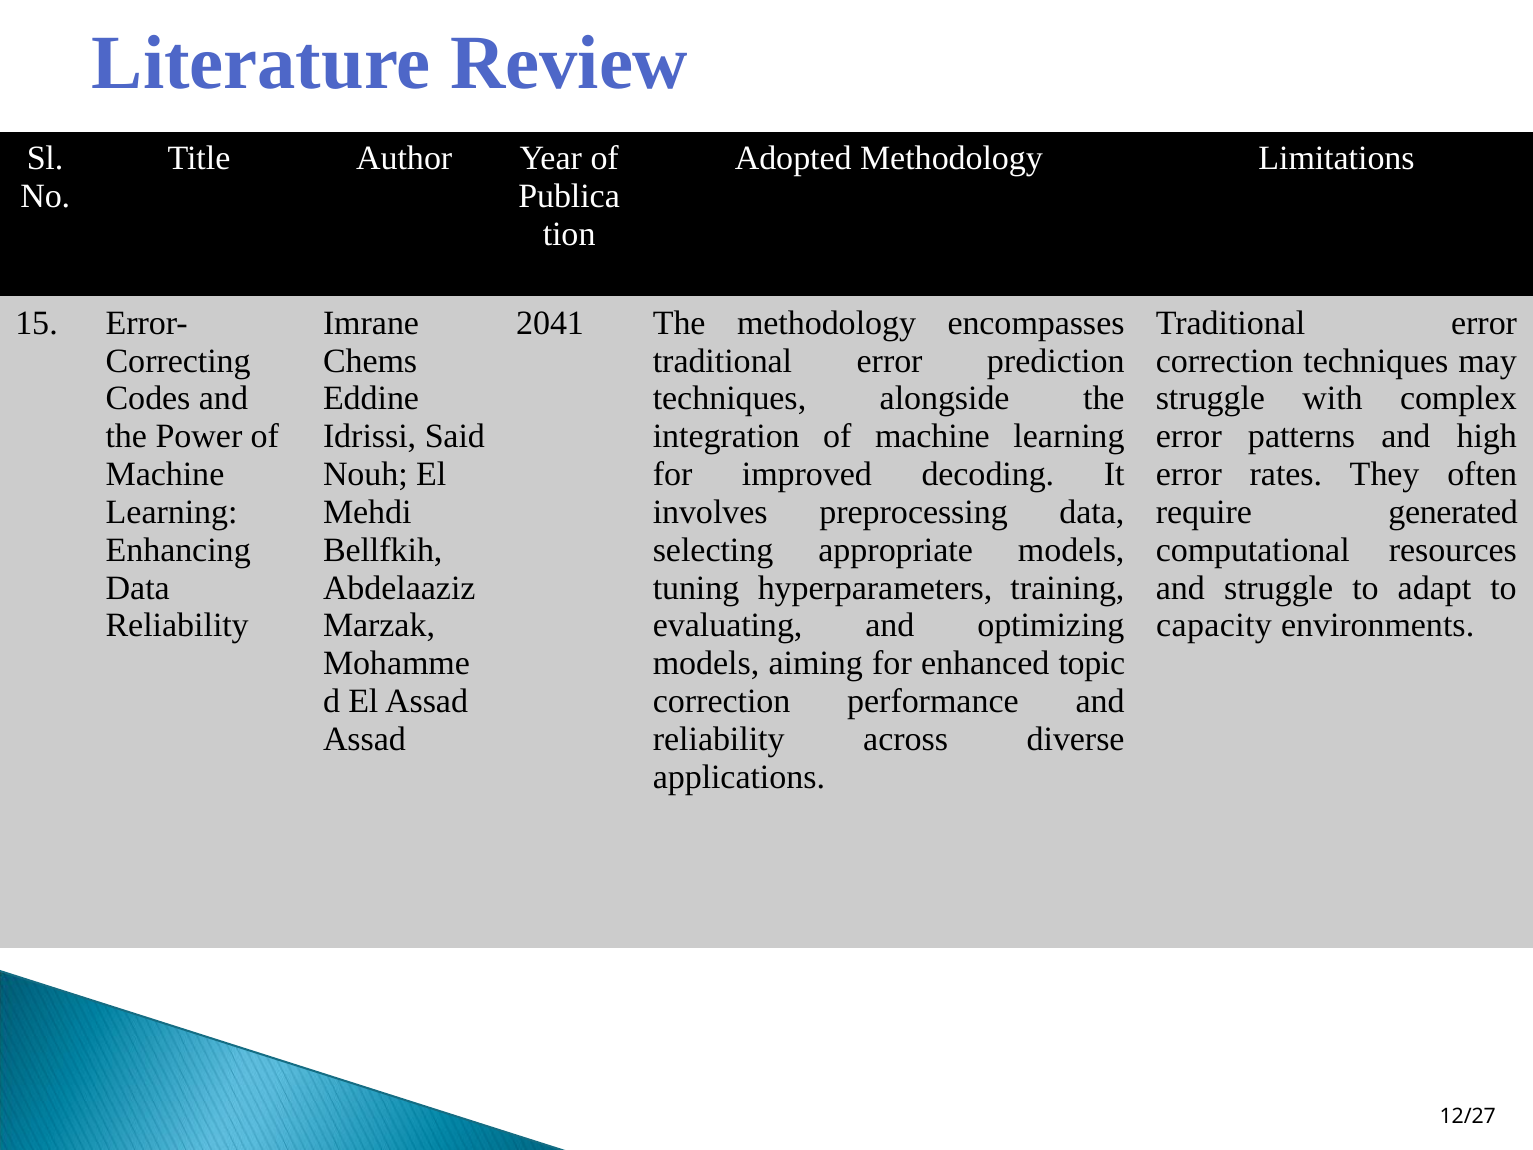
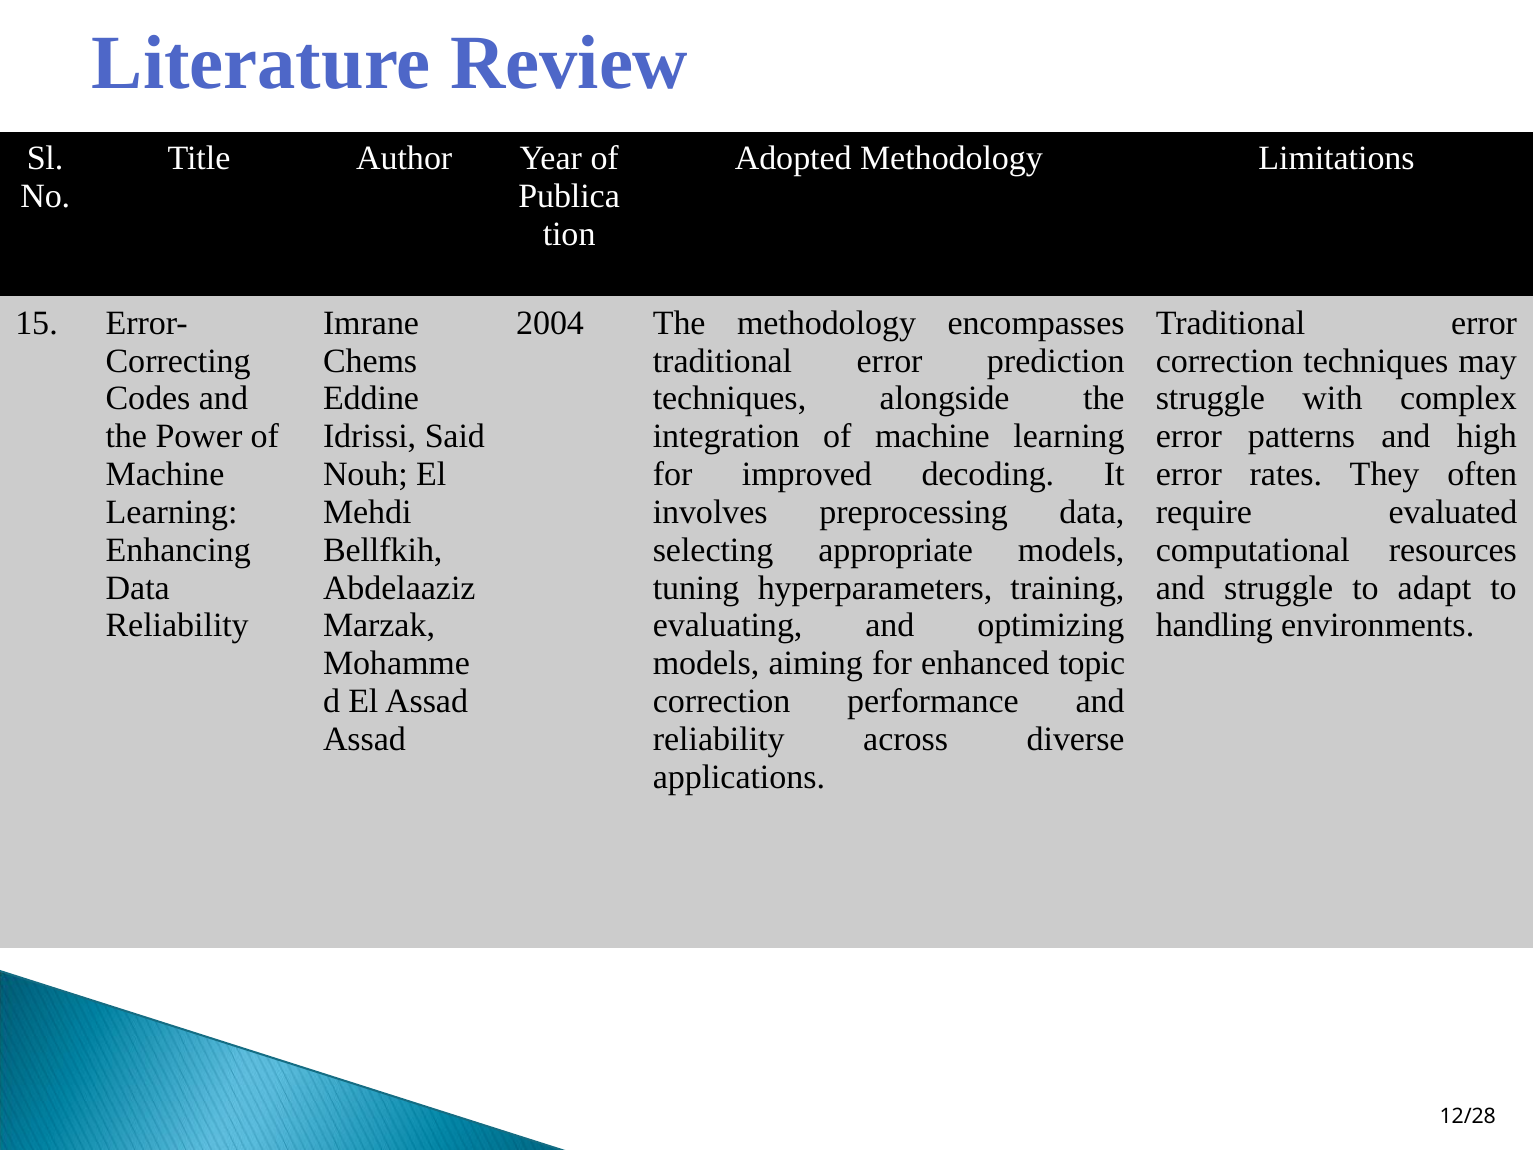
2041: 2041 -> 2004
generated: generated -> evaluated
capacity: capacity -> handling
12/27: 12/27 -> 12/28
